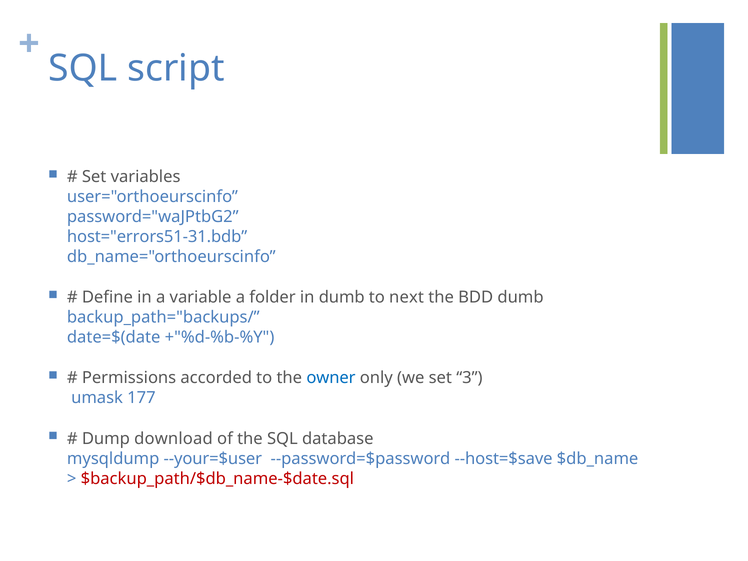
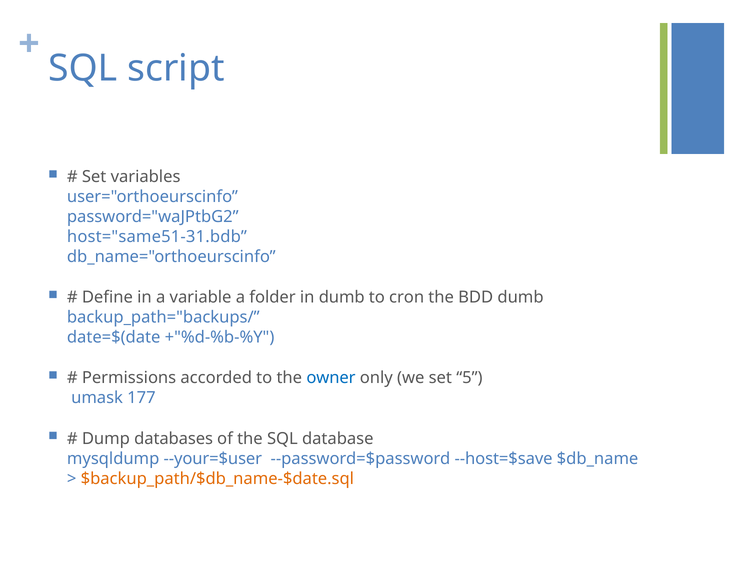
host="errors51-31.bdb: host="errors51-31.bdb -> host="same51-31.bdb
next: next -> cron
3: 3 -> 5
download: download -> databases
$backup_path/$db_name-$date.sql colour: red -> orange
